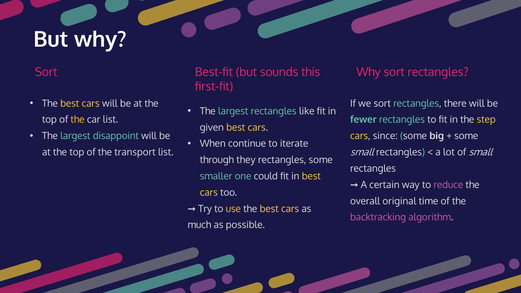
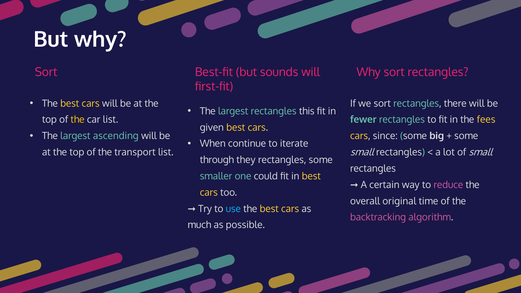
sounds this: this -> will
like: like -> this
step: step -> fees
disappoint: disappoint -> ascending
use colour: yellow -> light blue
